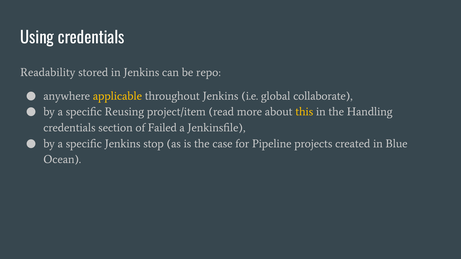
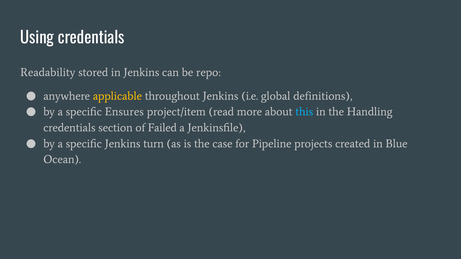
collaborate: collaborate -> definitions
Reusing: Reusing -> Ensures
this colour: yellow -> light blue
stop: stop -> turn
